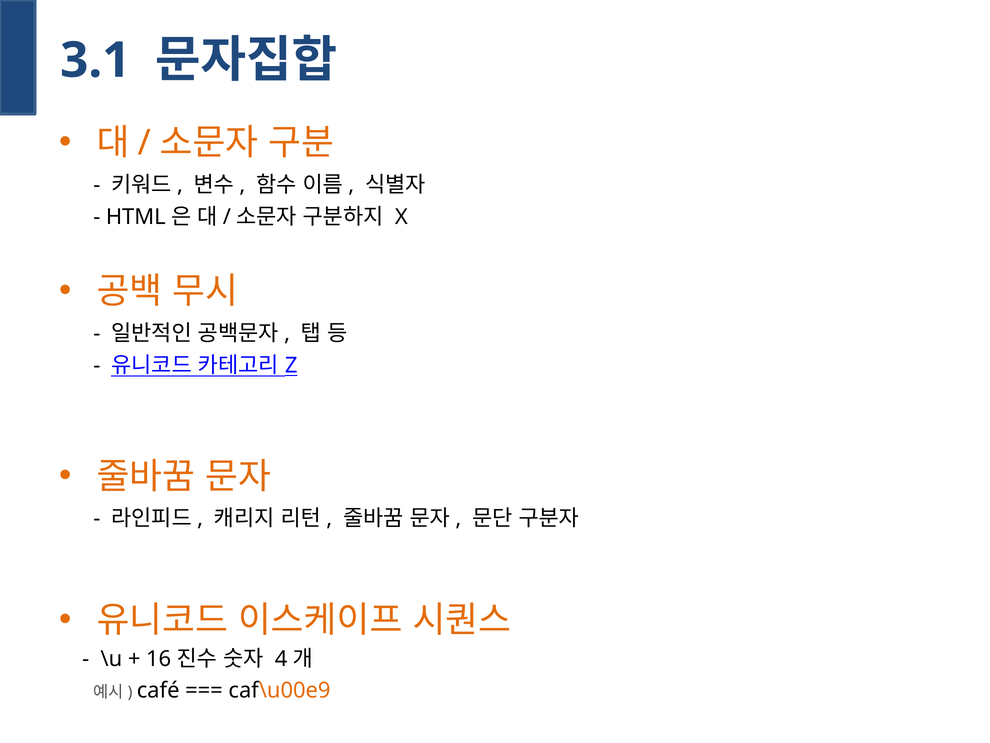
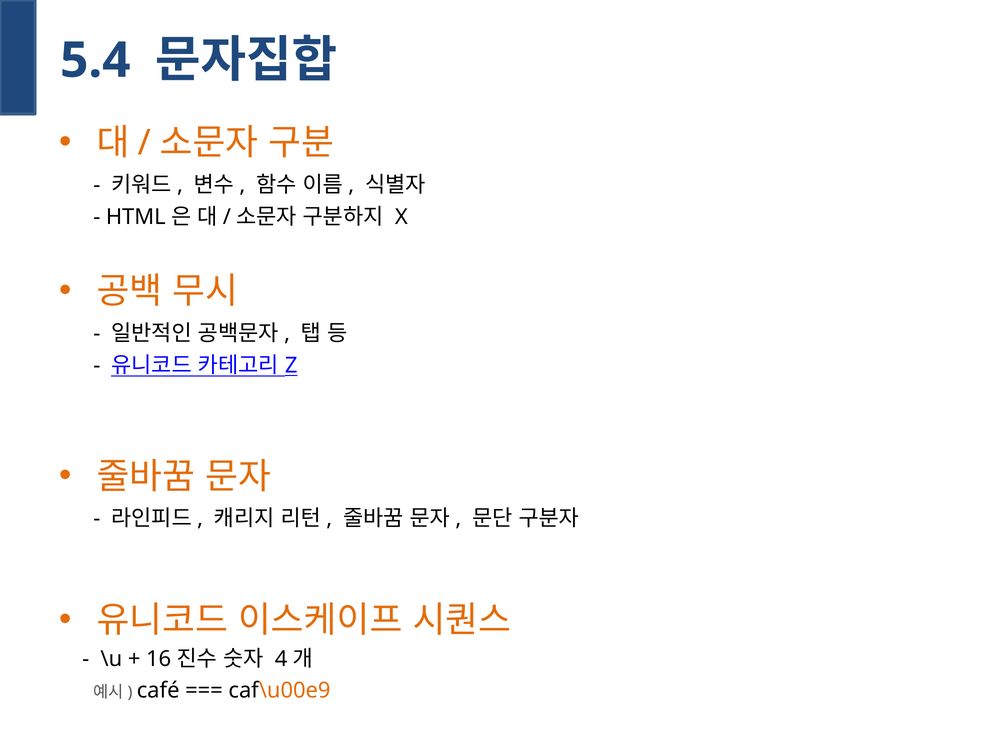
3.1: 3.1 -> 5.4
